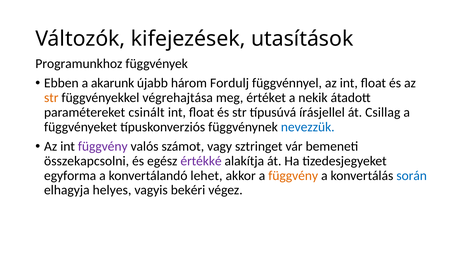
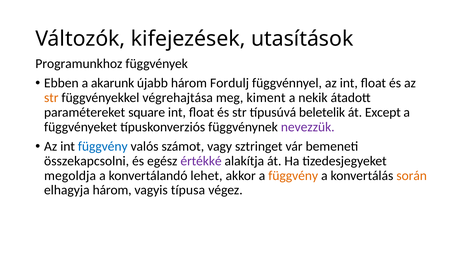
értéket: értéket -> kiment
csinált: csinált -> square
írásjellel: írásjellel -> beletelik
Csillag: Csillag -> Except
nevezzük colour: blue -> purple
függvény at (103, 146) colour: purple -> blue
egyforma: egyforma -> megoldja
során colour: blue -> orange
elhagyja helyes: helyes -> három
bekéri: bekéri -> típusa
